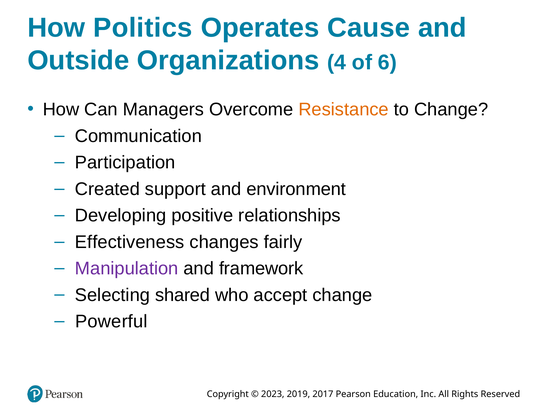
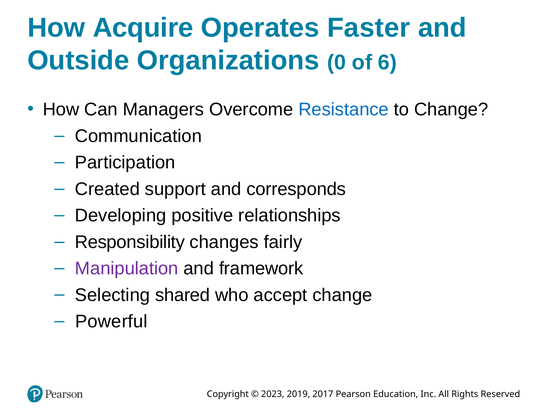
Politics: Politics -> Acquire
Cause: Cause -> Faster
4: 4 -> 0
Resistance colour: orange -> blue
environment: environment -> corresponds
Effectiveness: Effectiveness -> Responsibility
